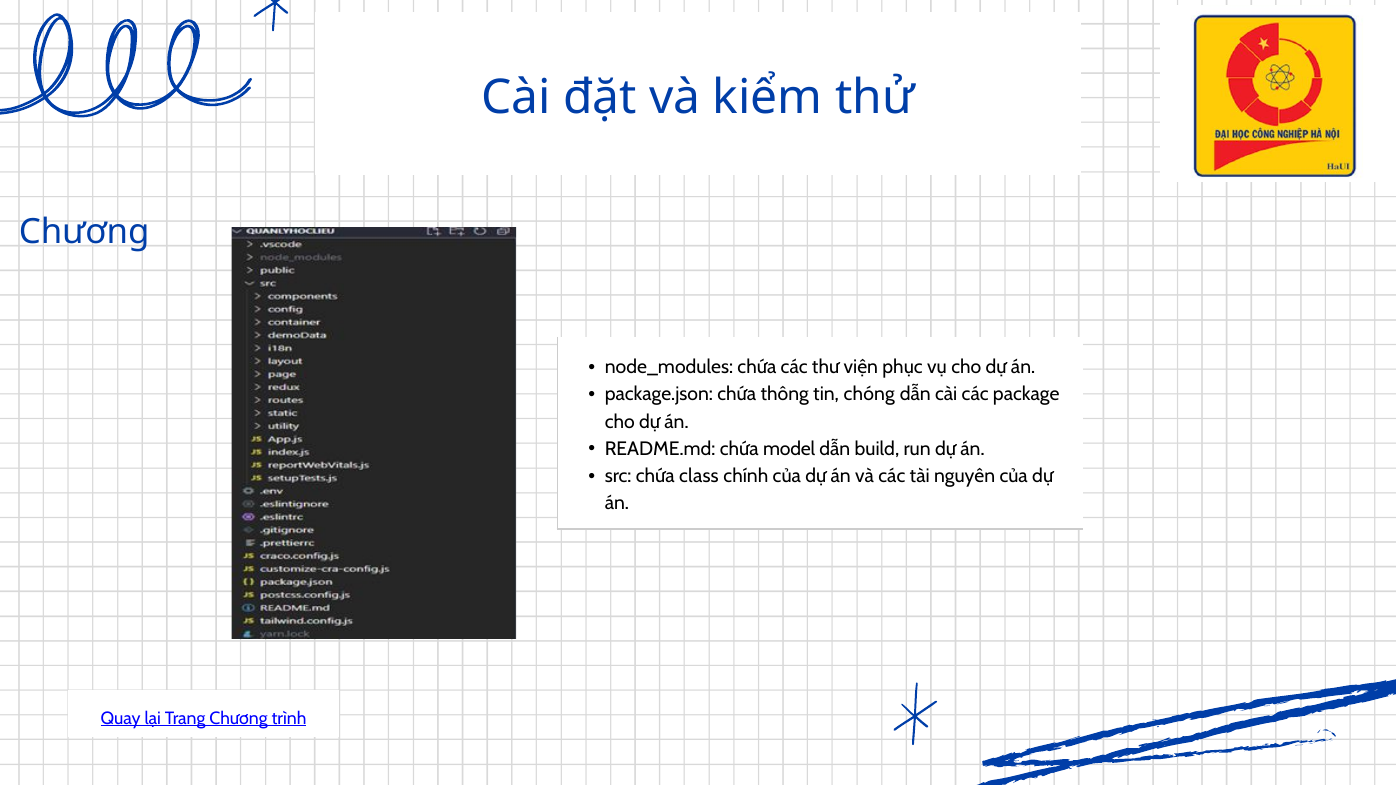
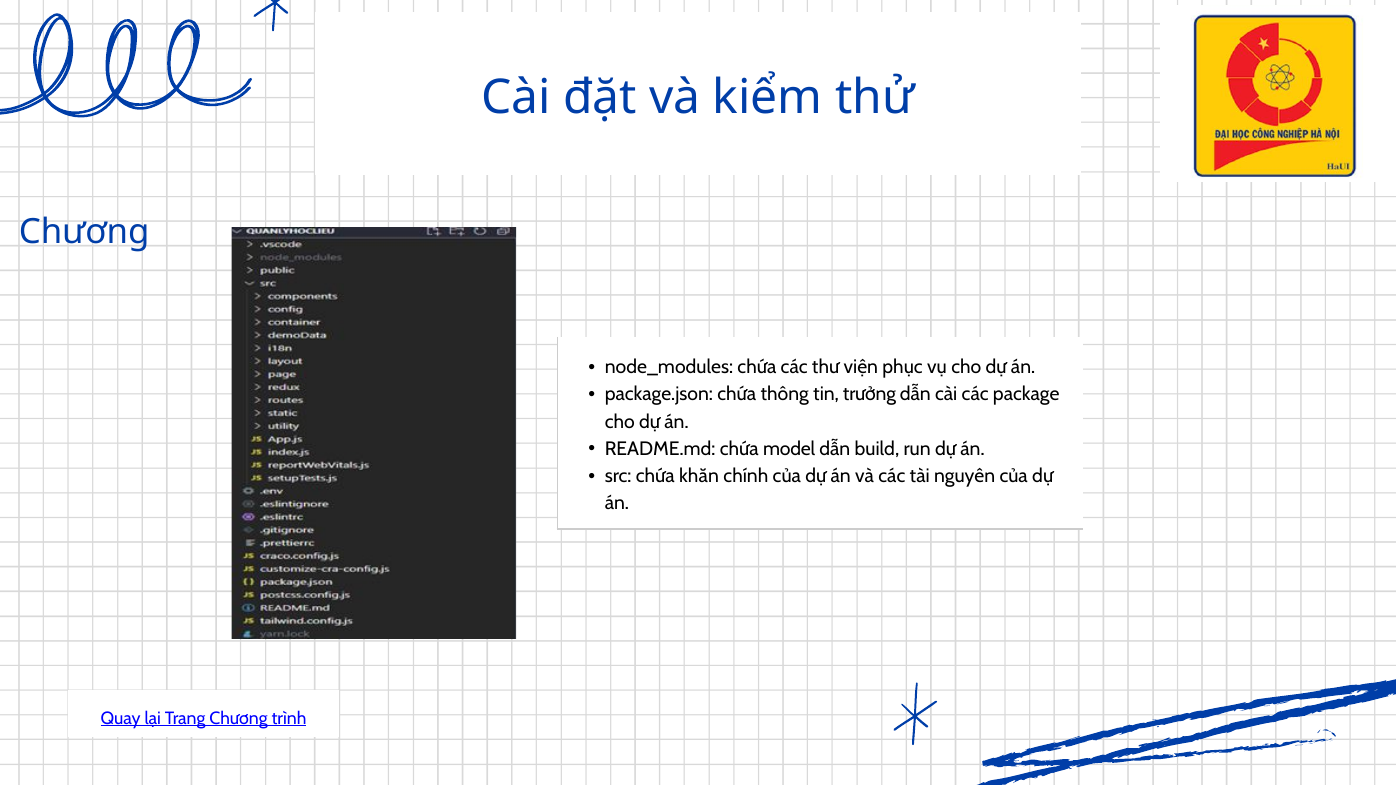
chóng: chóng -> trưởng
class: class -> khăn
